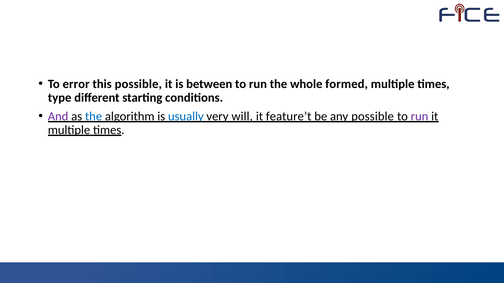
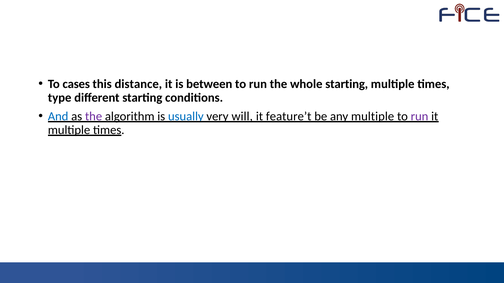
error: error -> cases
this possible: possible -> distance
whole formed: formed -> starting
And colour: purple -> blue
the at (94, 117) colour: blue -> purple
any possible: possible -> multiple
